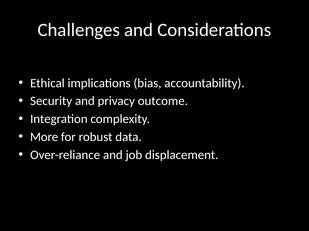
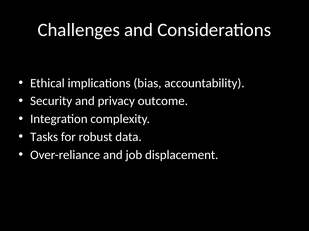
More: More -> Tasks
